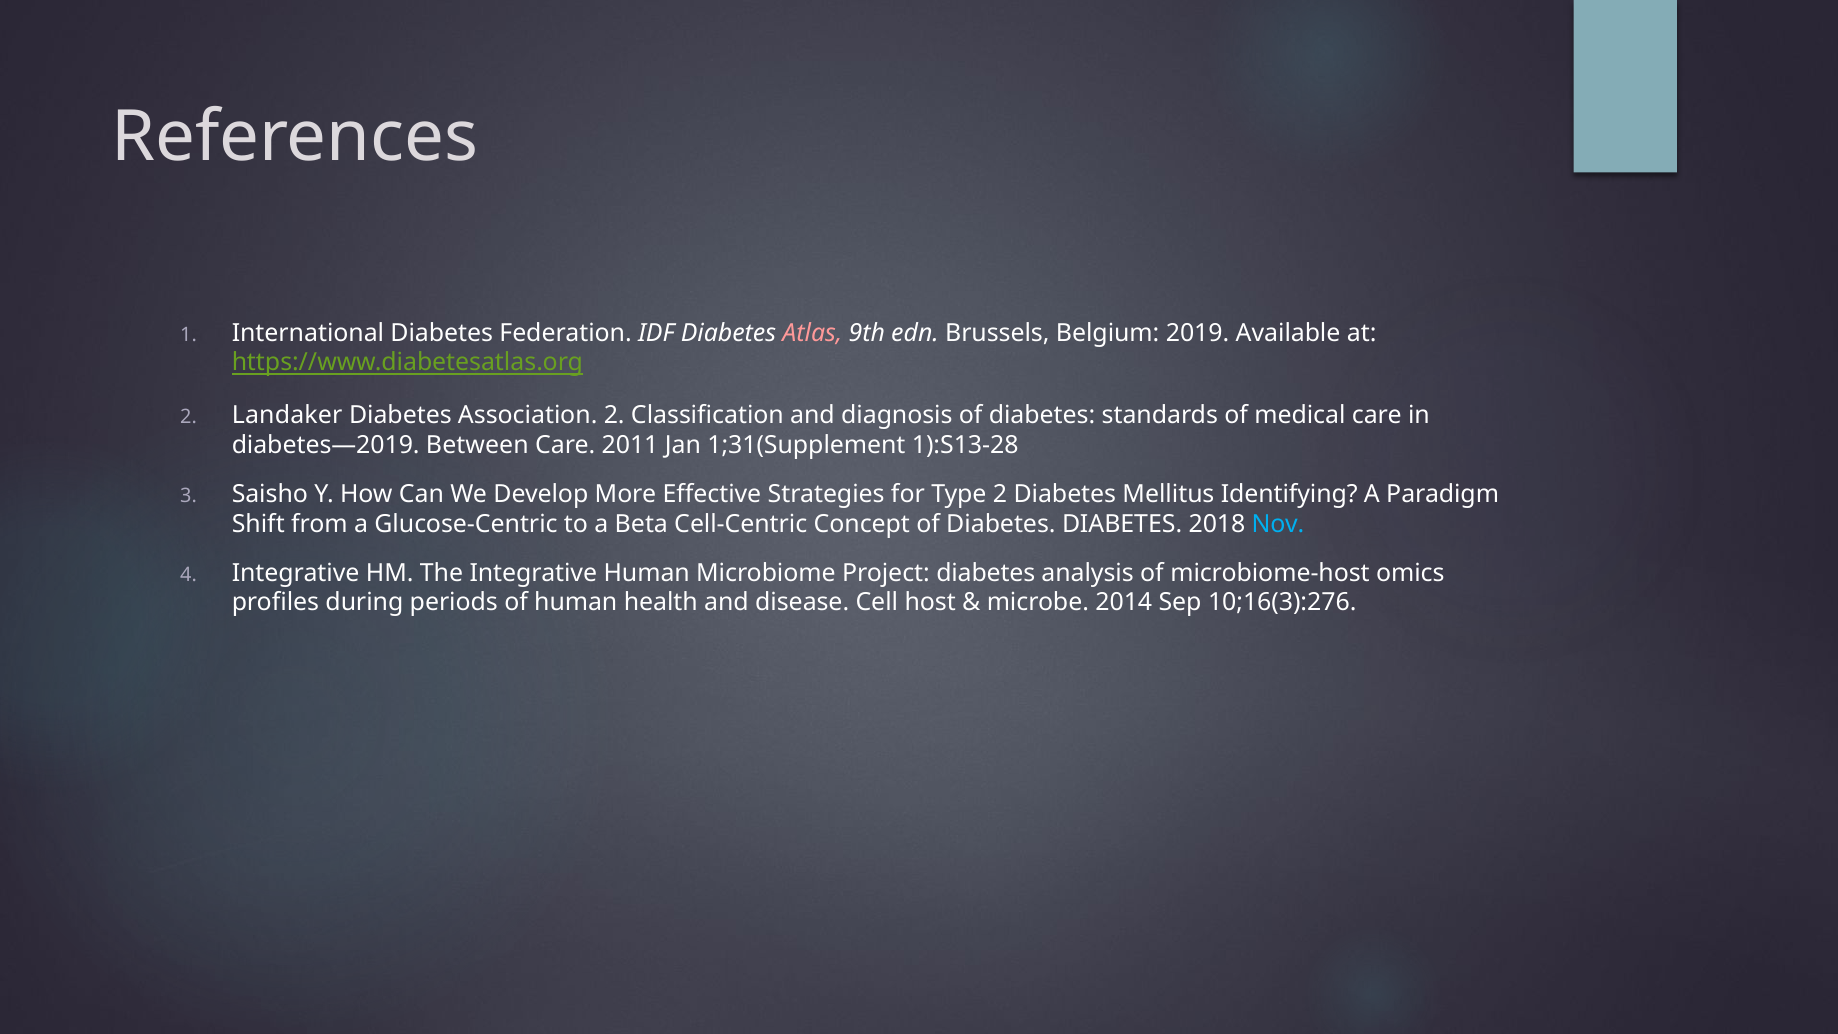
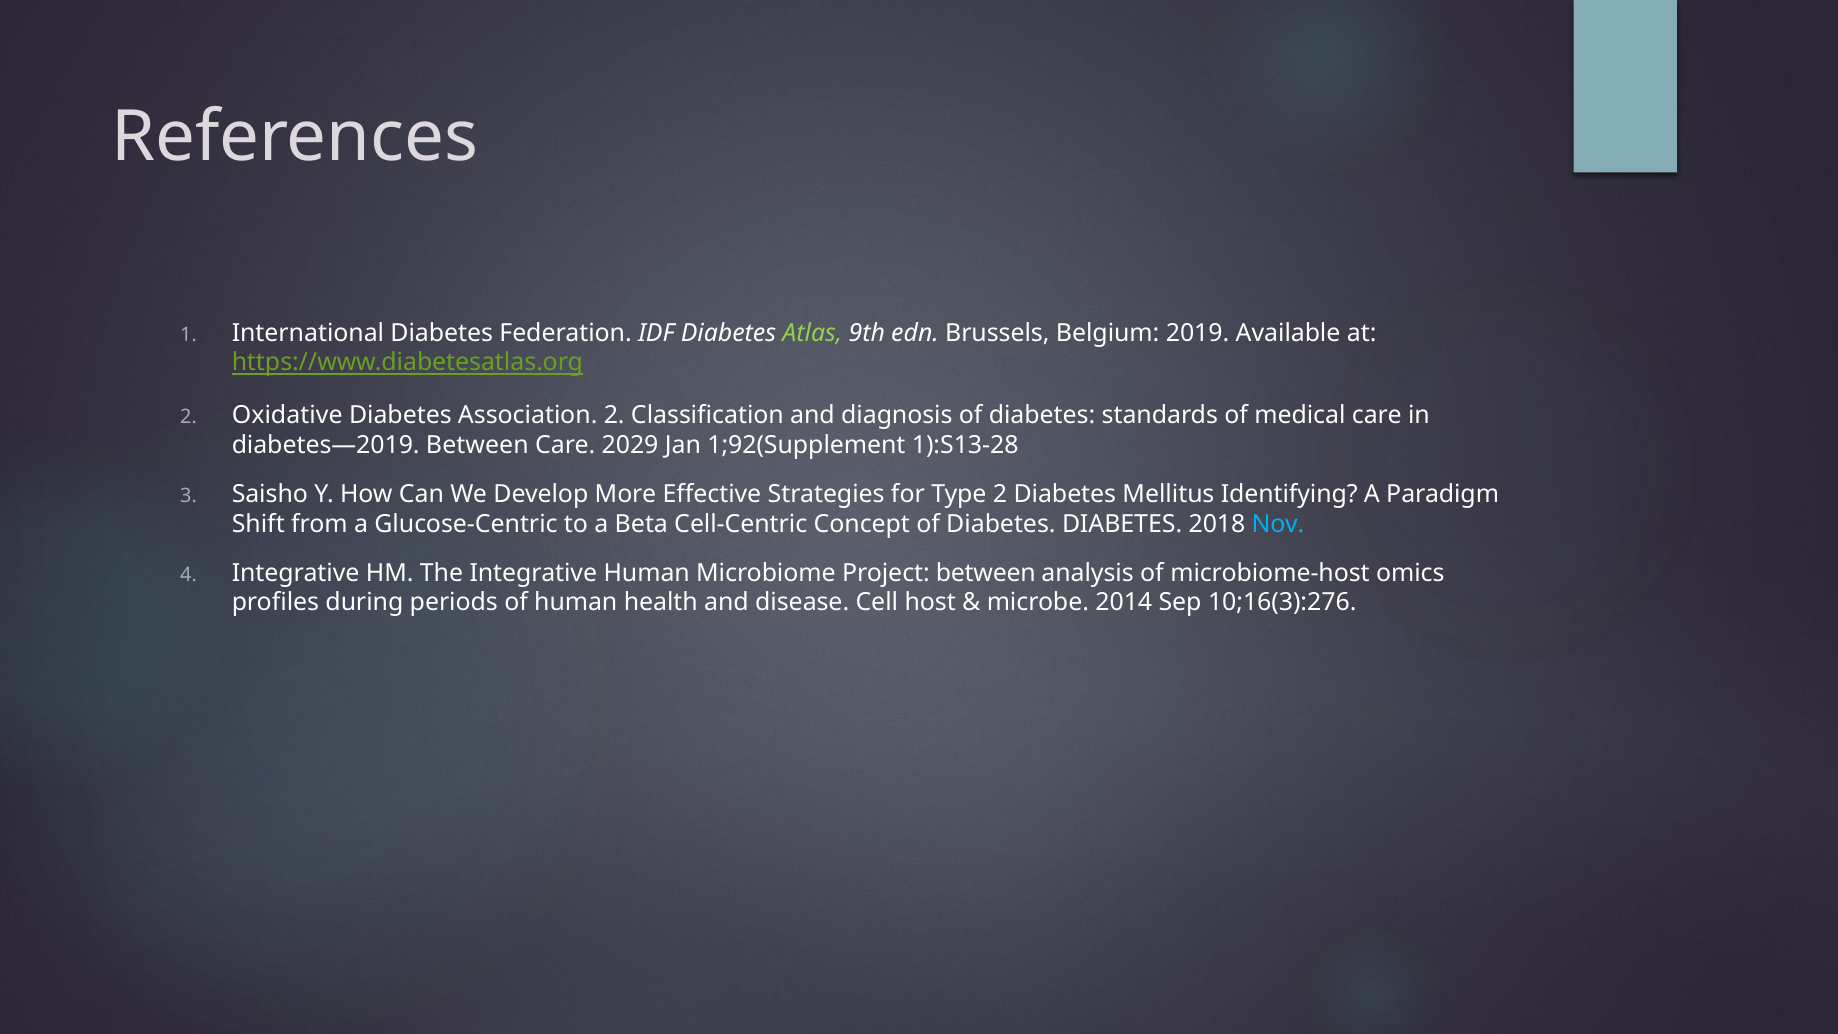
Atlas colour: pink -> light green
Landaker: Landaker -> Oxidative
2011: 2011 -> 2029
1;31(Supplement: 1;31(Supplement -> 1;92(Supplement
Project diabetes: diabetes -> between
